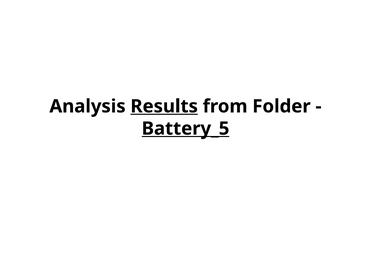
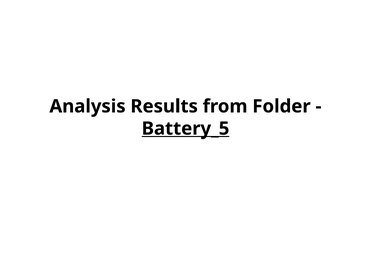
Results underline: present -> none
